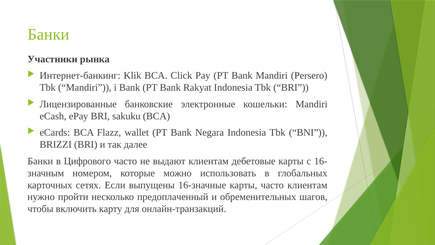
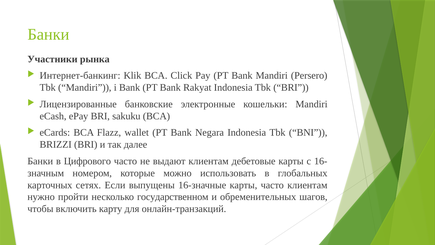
предоплаченный: предоплаченный -> государственном
